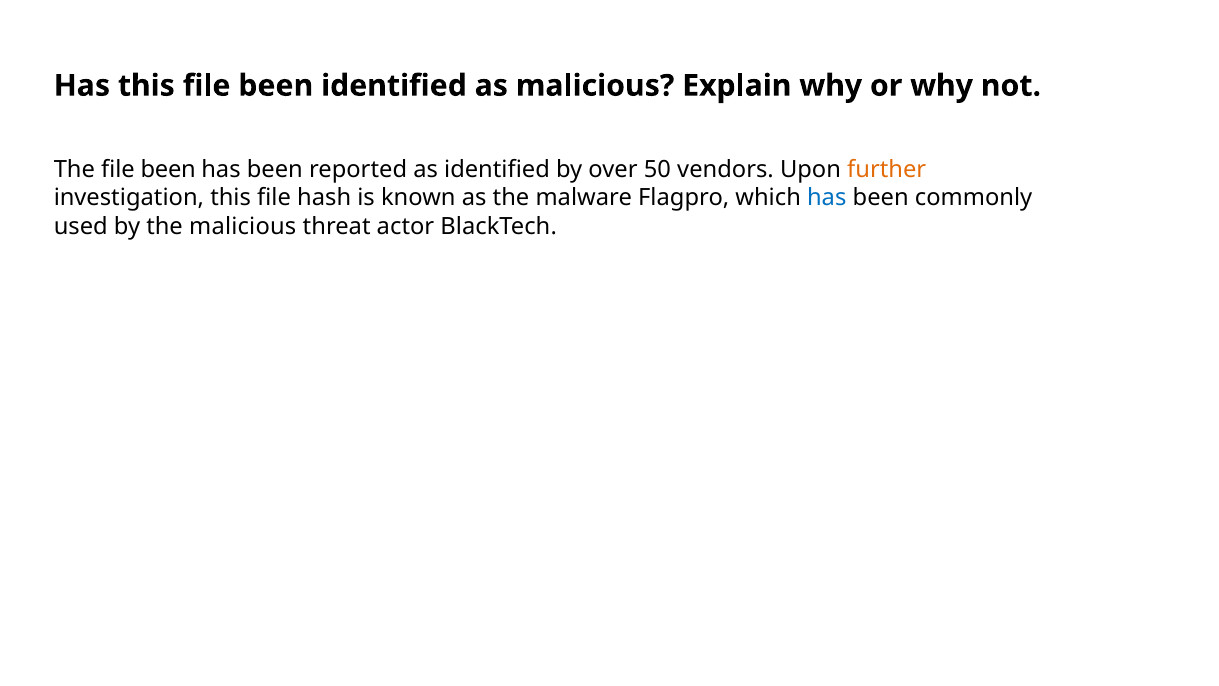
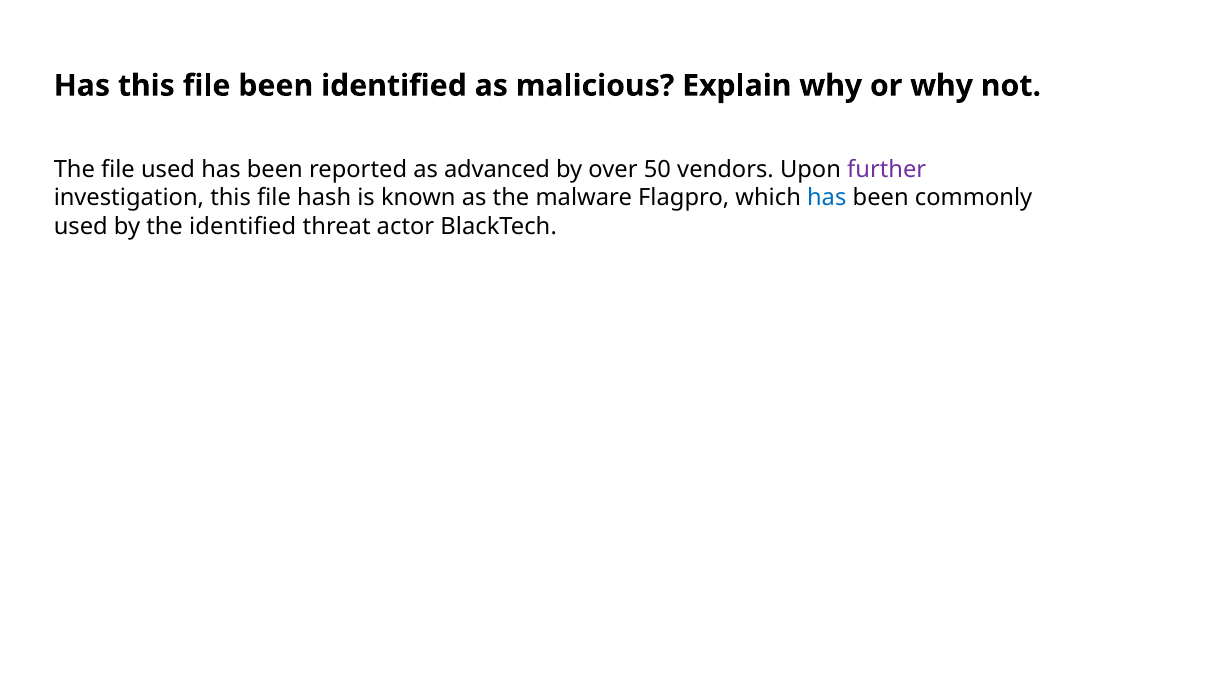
The file been: been -> used
as identified: identified -> advanced
further colour: orange -> purple
the malicious: malicious -> identified
